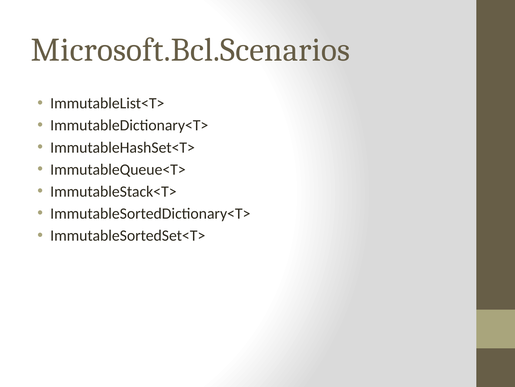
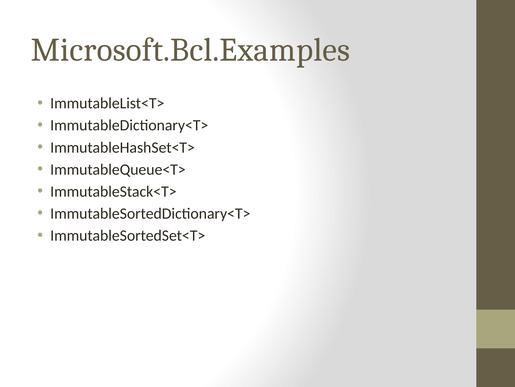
Microsoft.Bcl.Scenarios: Microsoft.Bcl.Scenarios -> Microsoft.Bcl.Examples
